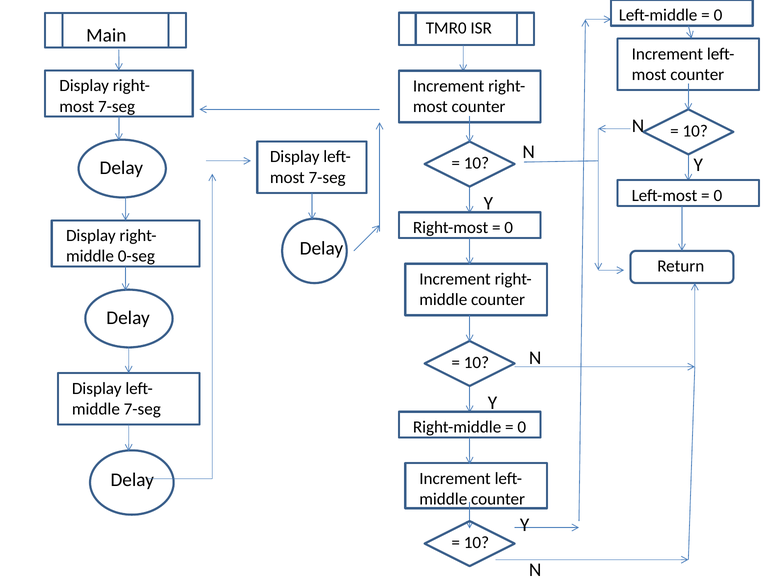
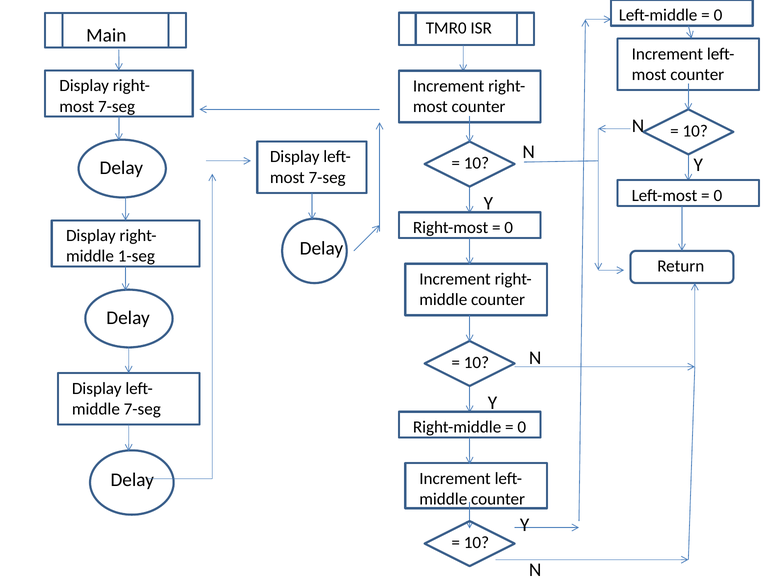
0-seg: 0-seg -> 1-seg
